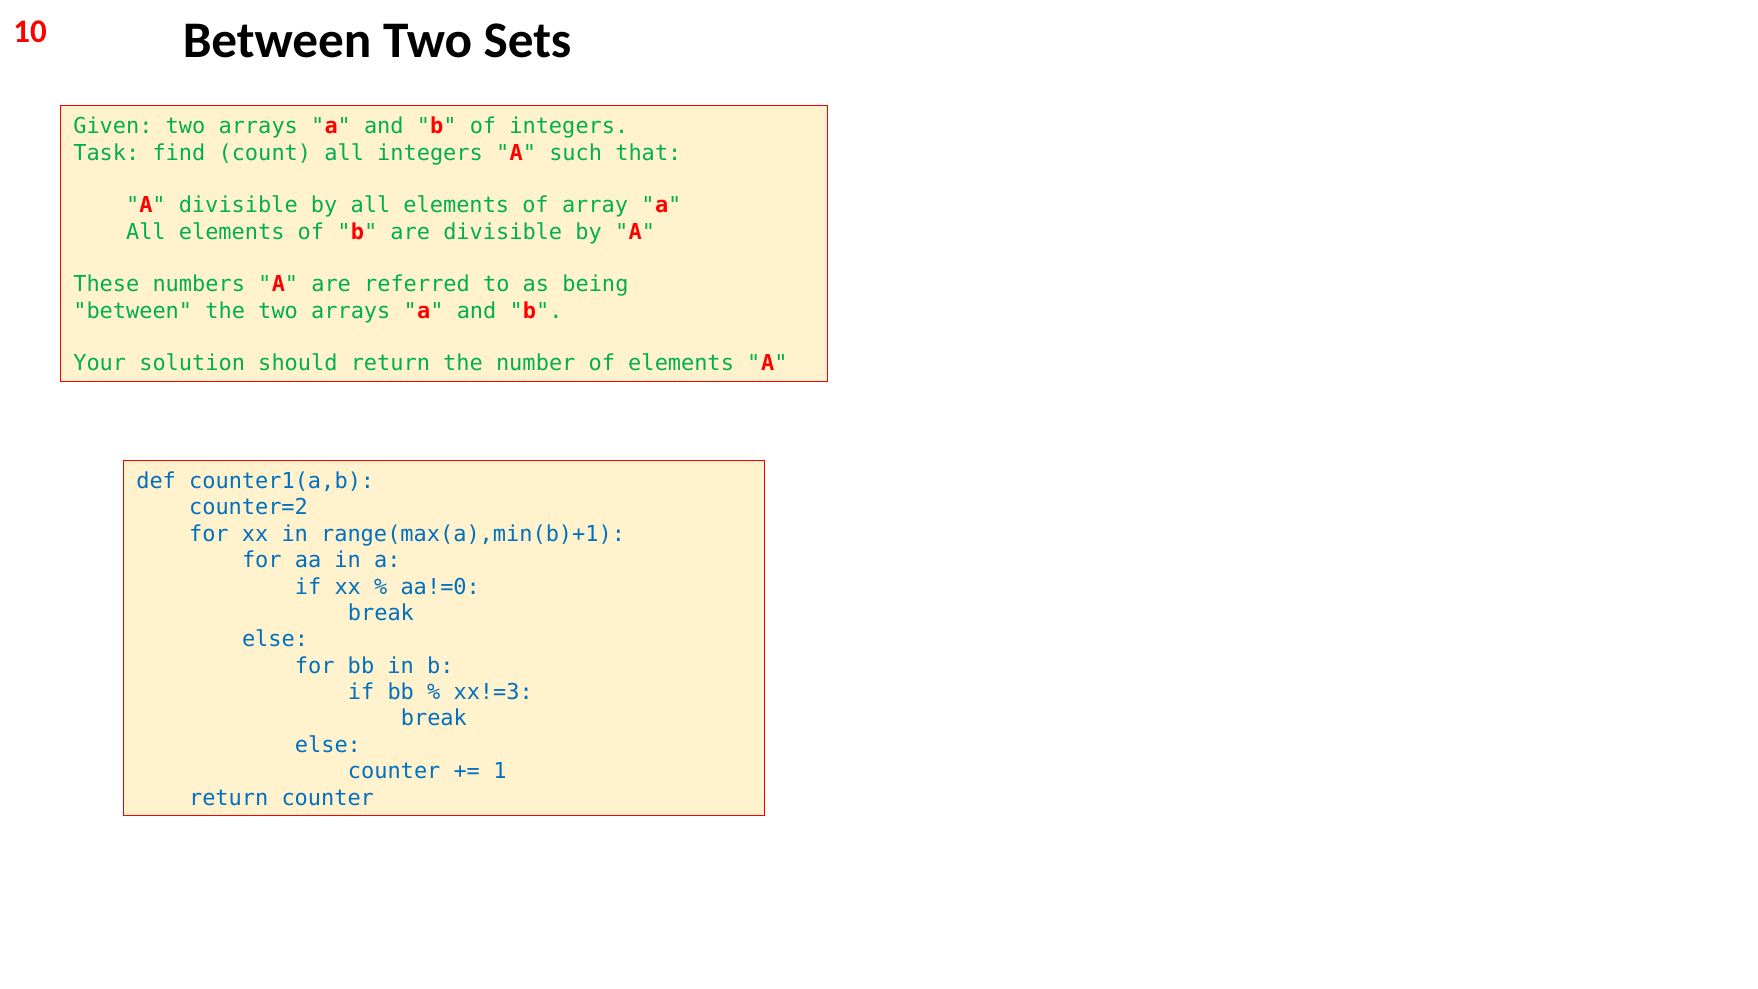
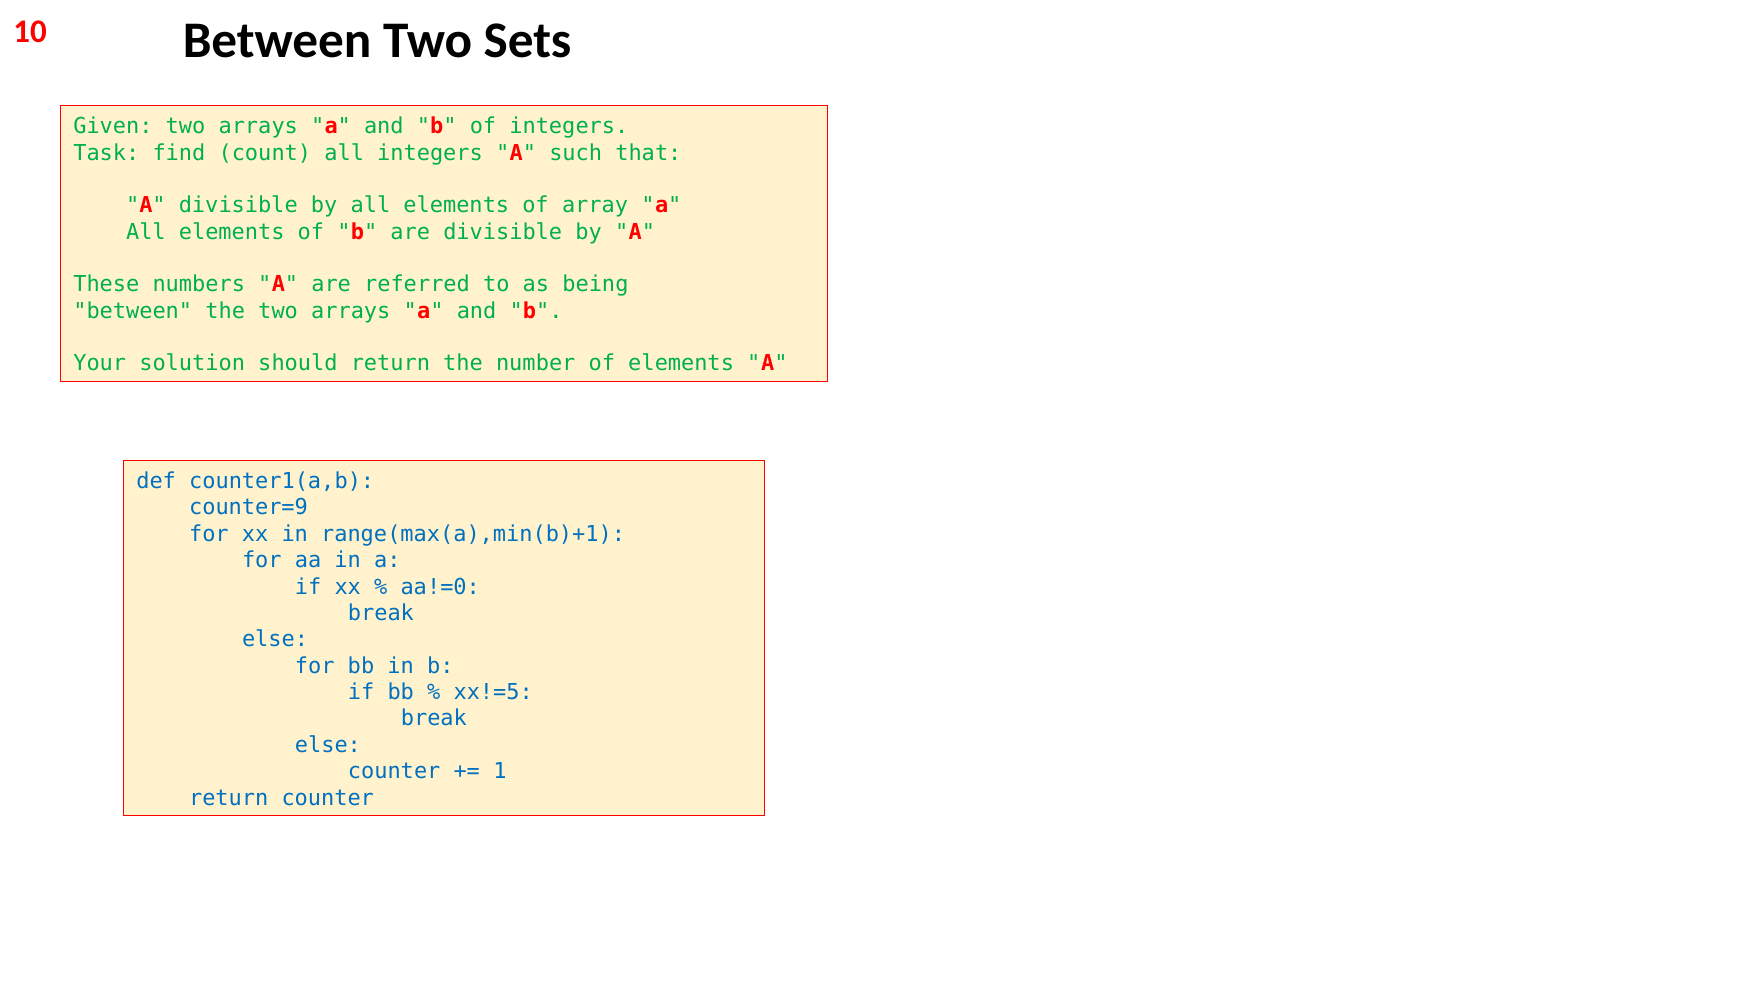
counter=2: counter=2 -> counter=9
xx!=3: xx!=3 -> xx!=5
